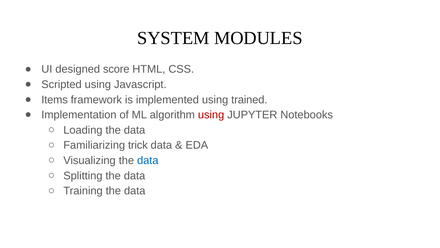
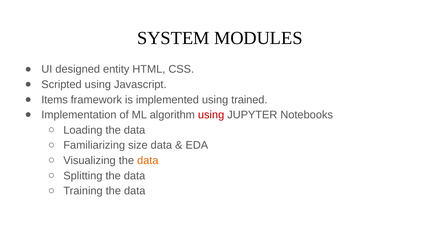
score: score -> entity
trick: trick -> size
data at (148, 160) colour: blue -> orange
